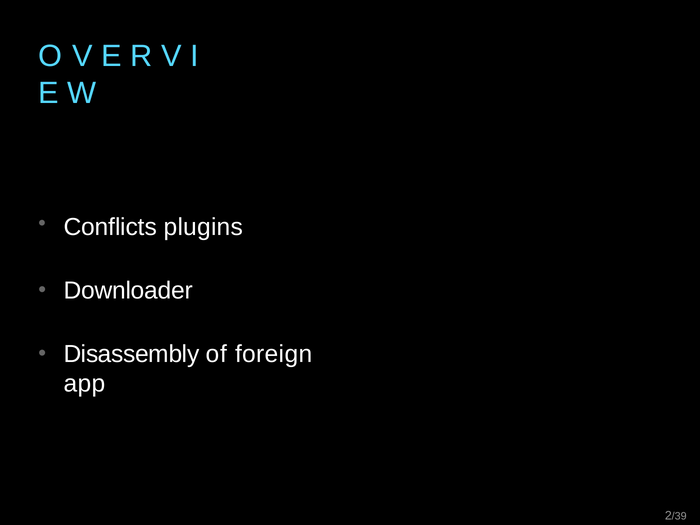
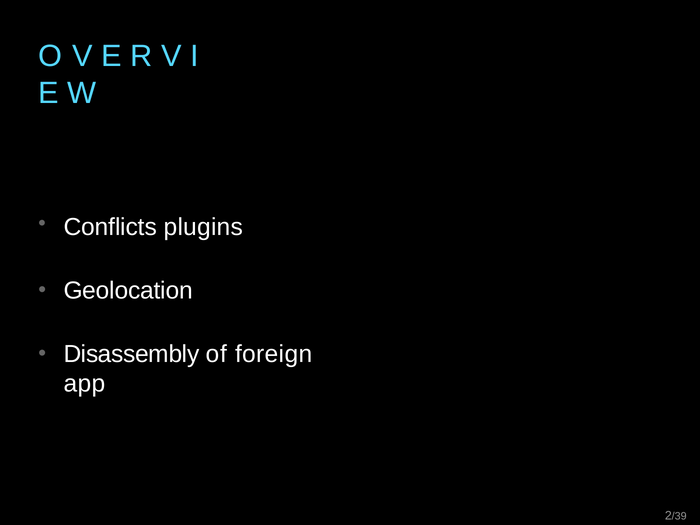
Downloader: Downloader -> Geolocation
